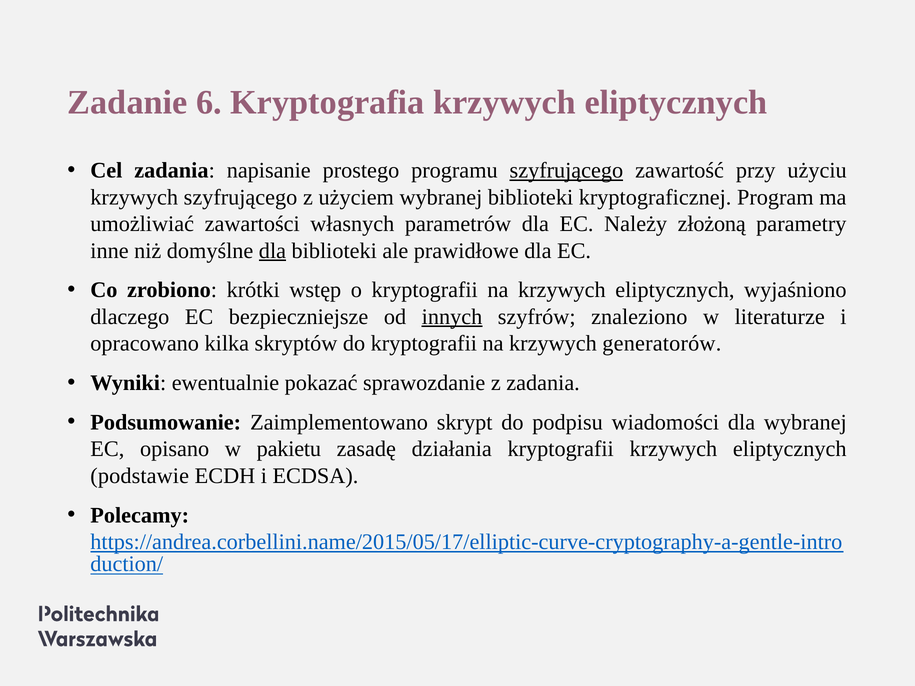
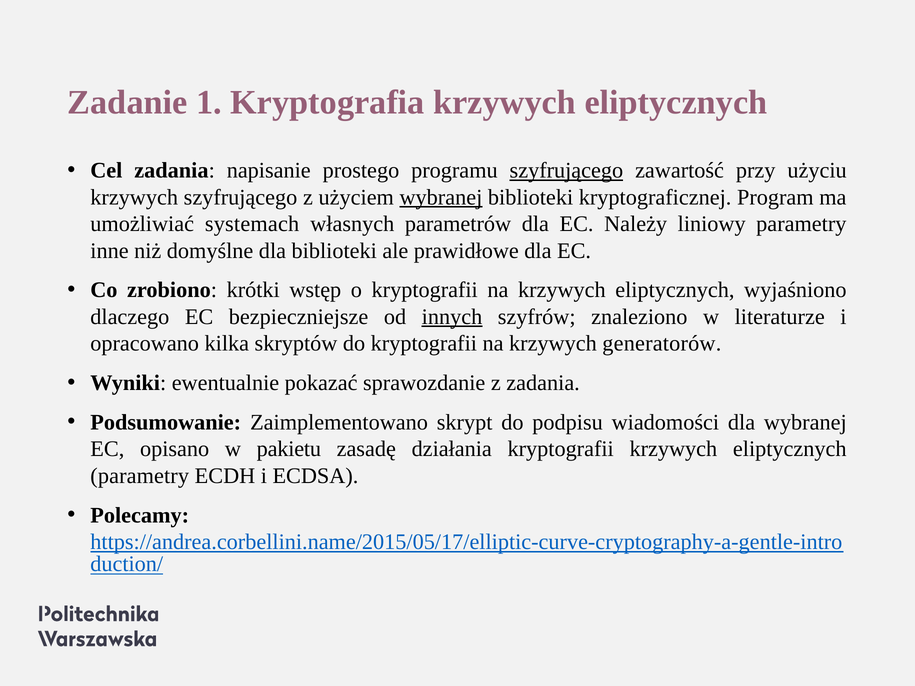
6: 6 -> 1
wybranej at (441, 197) underline: none -> present
zawartości: zawartości -> systemach
złożoną: złożoną -> liniowy
dla at (272, 251) underline: present -> none
podstawie at (140, 476): podstawie -> parametry
